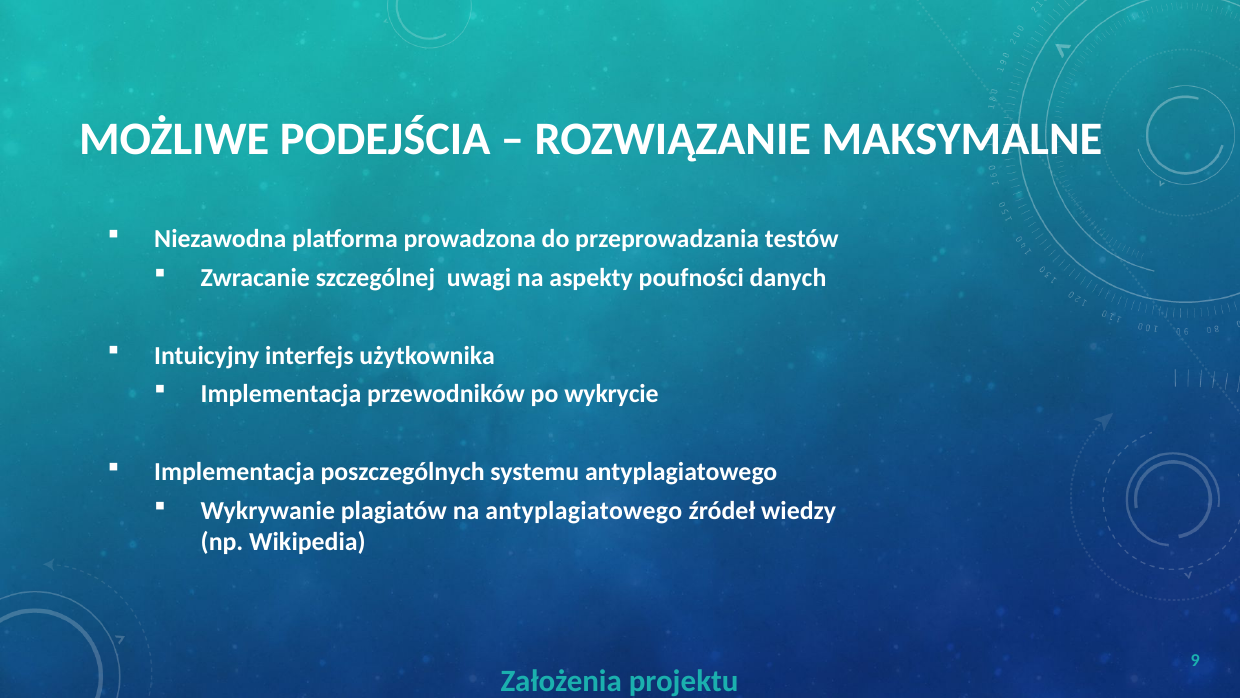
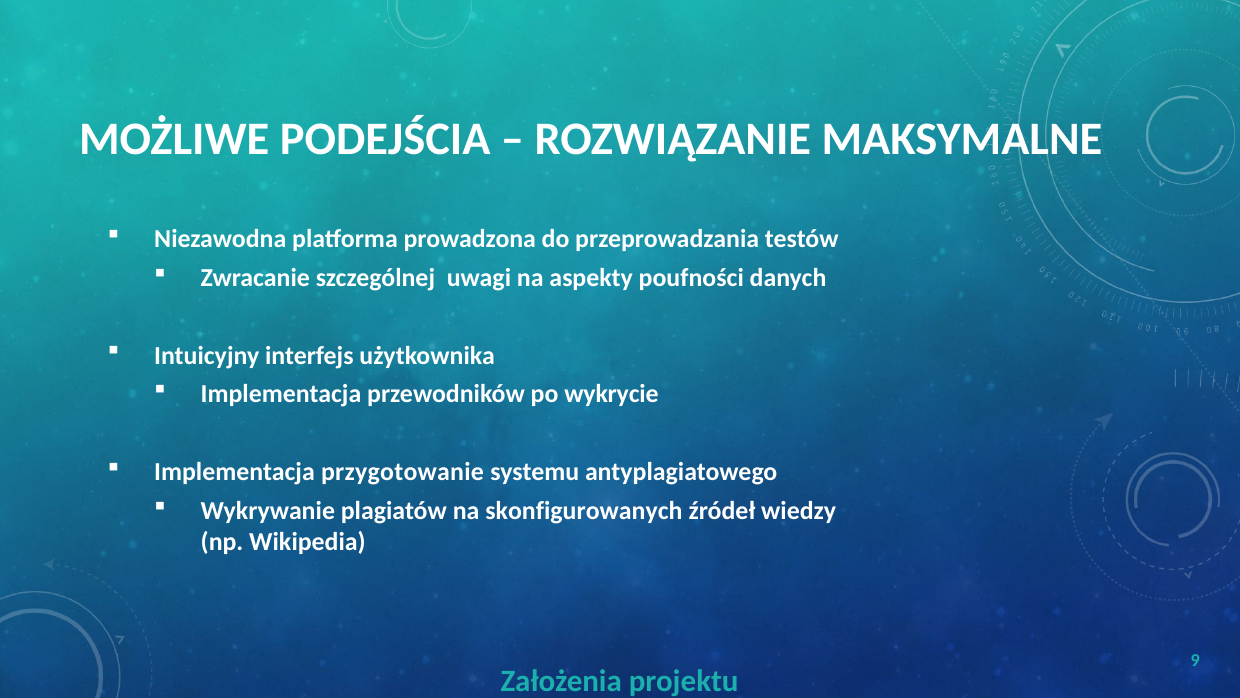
poszczególnych: poszczególnych -> przygotowanie
na antyplagiatowego: antyplagiatowego -> skonfigurowanych
